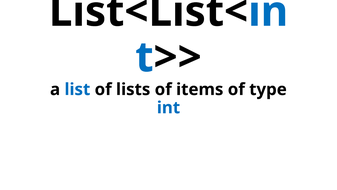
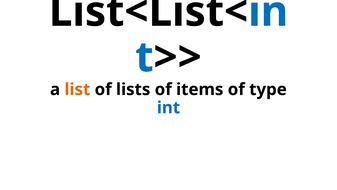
list colour: blue -> orange
